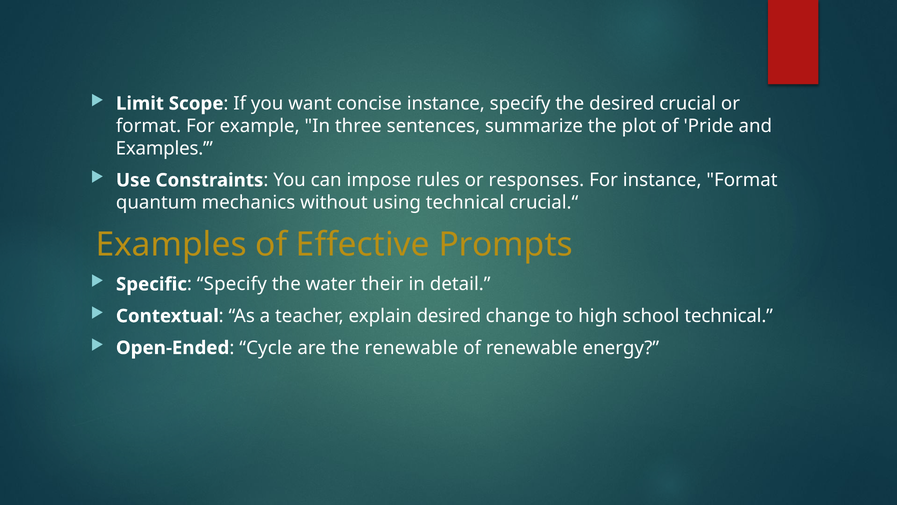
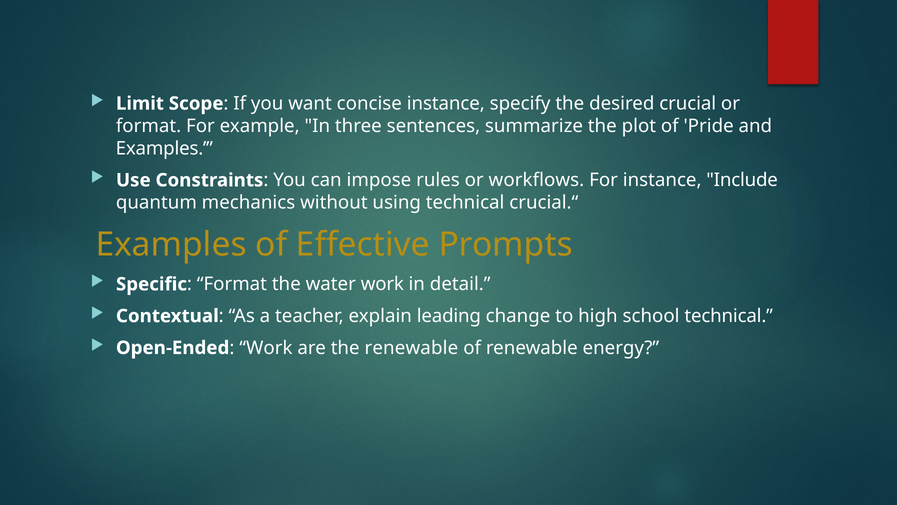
responses: responses -> workflows
instance Format: Format -> Include
Specify at (232, 284): Specify -> Format
water their: their -> work
explain desired: desired -> leading
Cycle at (266, 348): Cycle -> Work
